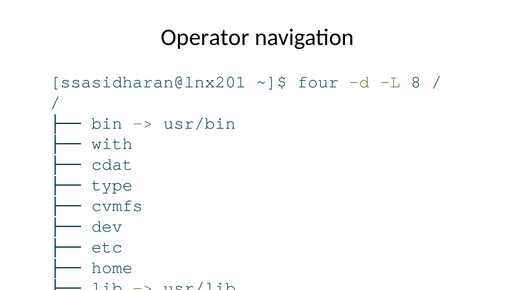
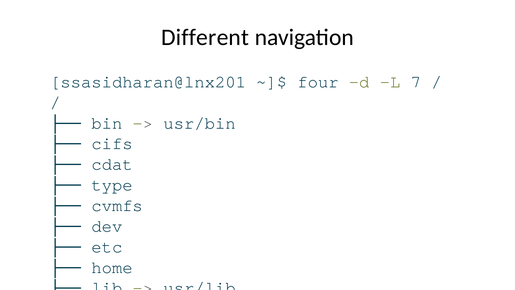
Operator: Operator -> Different
8: 8 -> 7
with: with -> cifs
